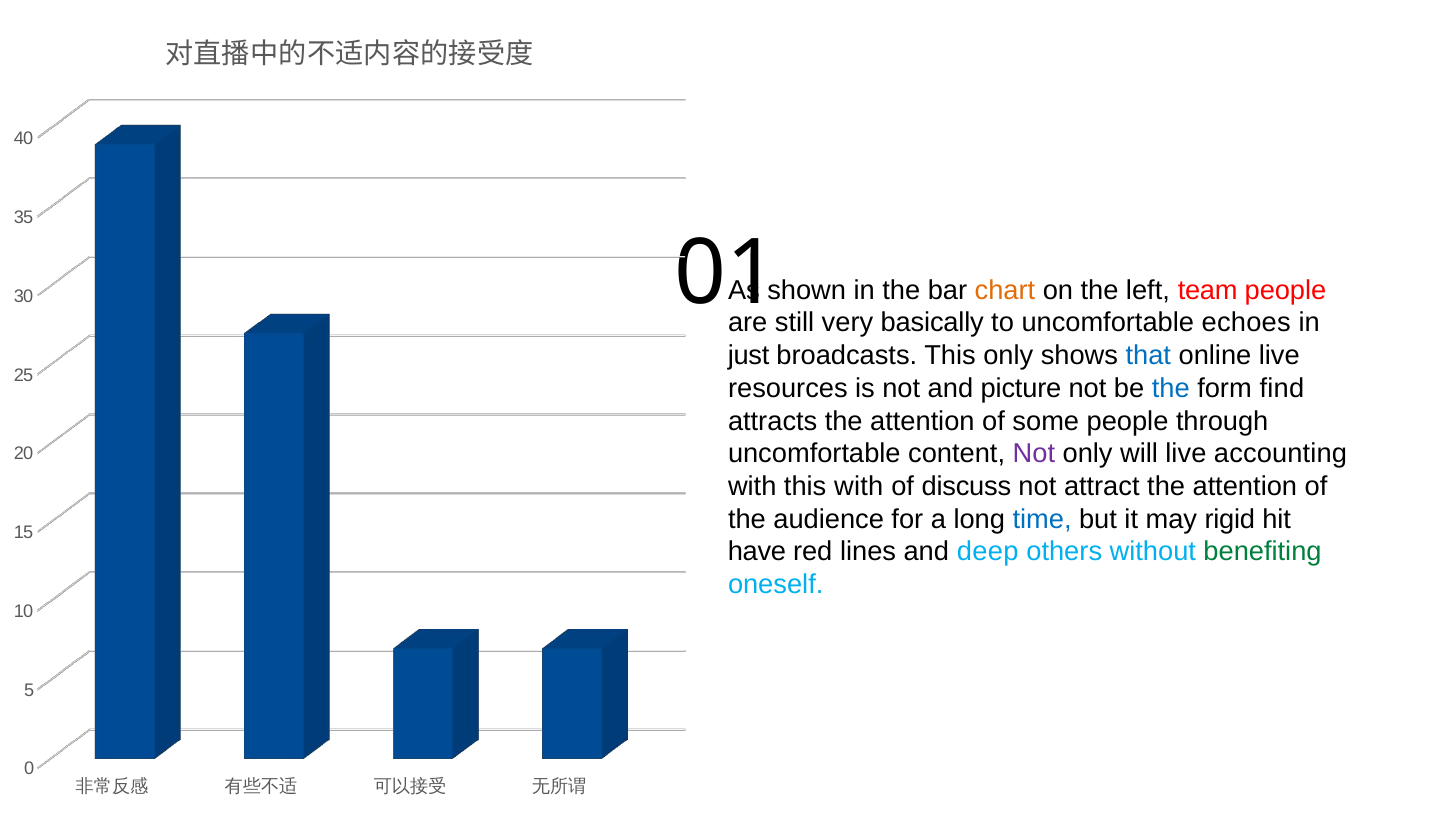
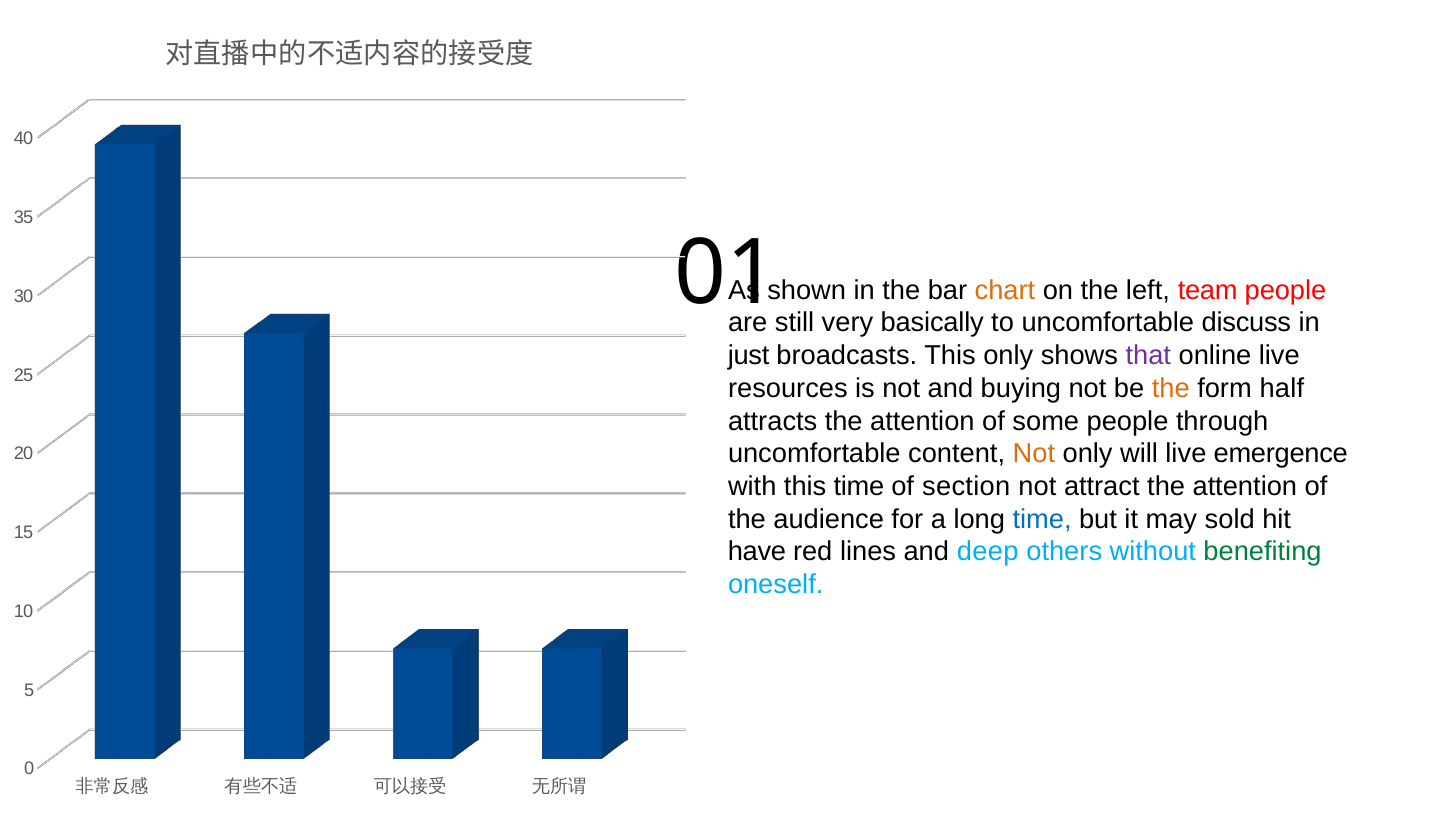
echoes: echoes -> discuss
that colour: blue -> purple
picture: picture -> buying
the at (1171, 388) colour: blue -> orange
find: find -> half
Not at (1034, 454) colour: purple -> orange
accounting: accounting -> emergence
this with: with -> time
discuss: discuss -> section
rigid: rigid -> sold
